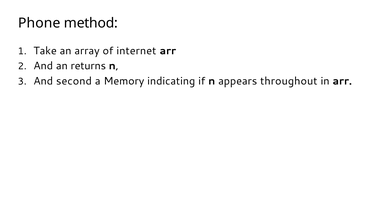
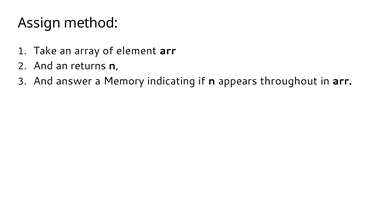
Phone: Phone -> Assign
internet: internet -> element
second: second -> answer
